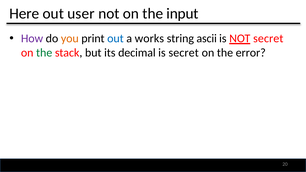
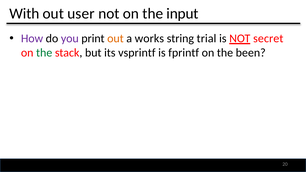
Here: Here -> With
you colour: orange -> purple
out at (115, 39) colour: blue -> orange
ascii: ascii -> trial
decimal: decimal -> vsprintf
is secret: secret -> fprintf
error: error -> been
